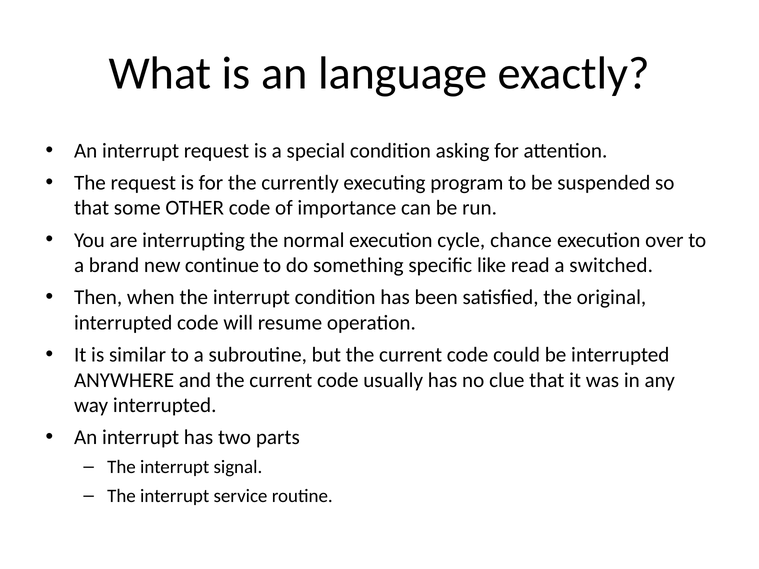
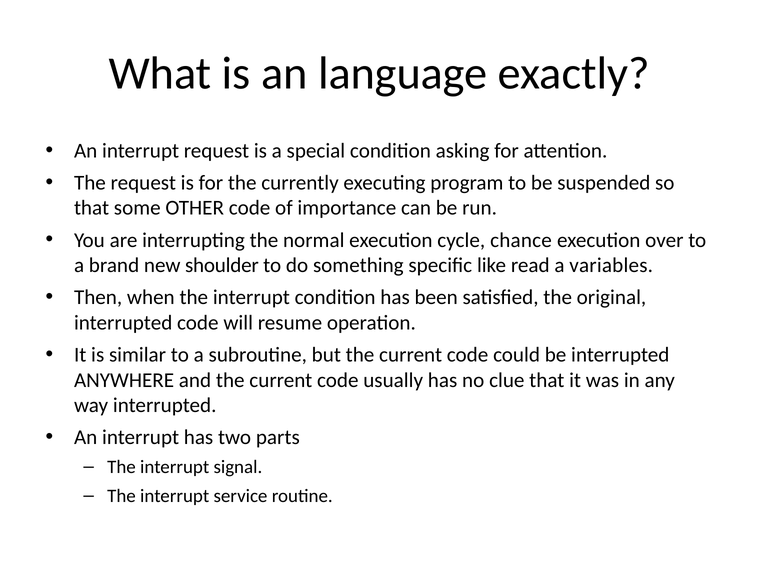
continue: continue -> shoulder
switched: switched -> variables
